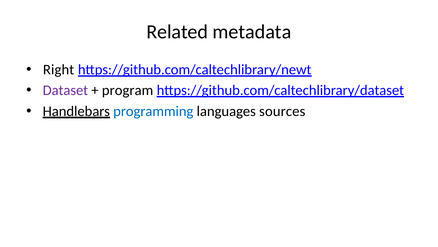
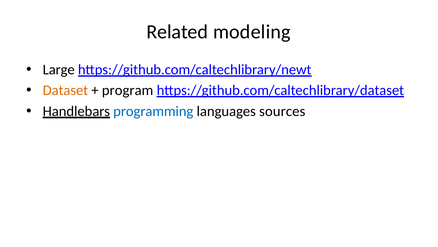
metadata: metadata -> modeling
Right: Right -> Large
Dataset colour: purple -> orange
